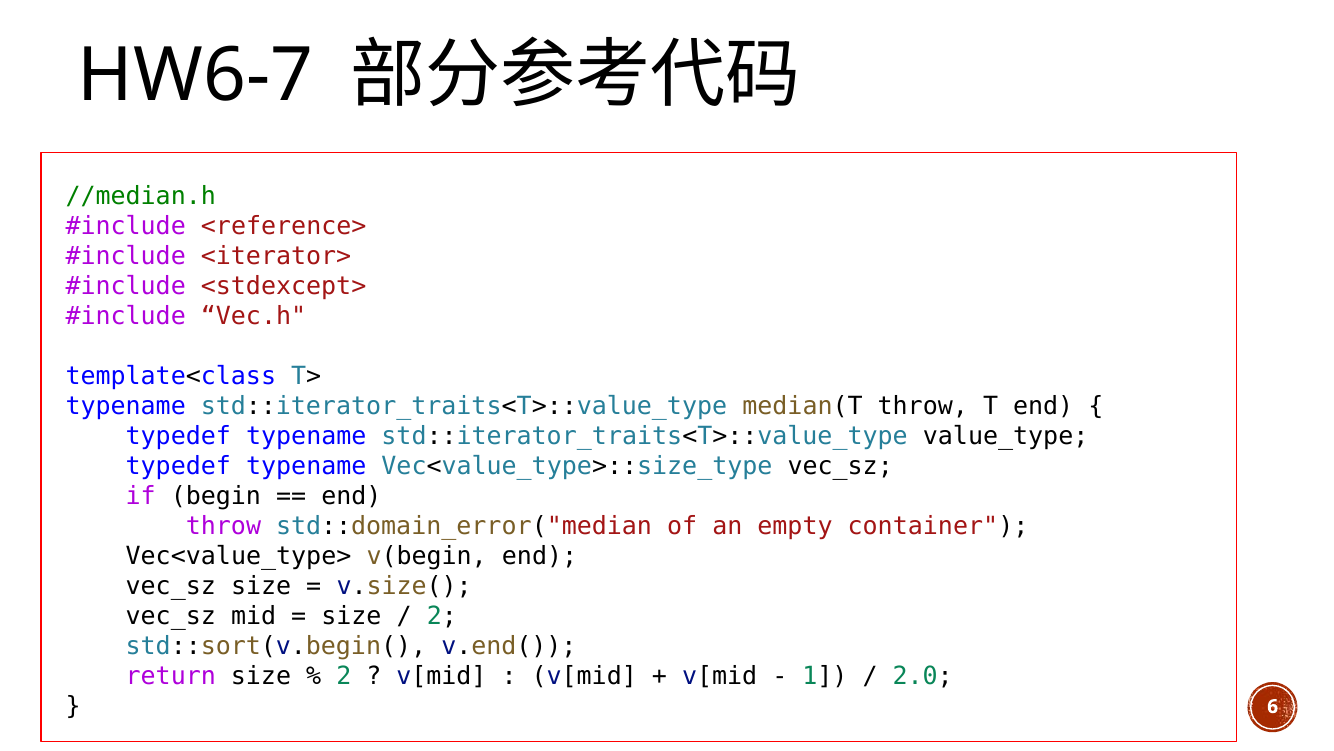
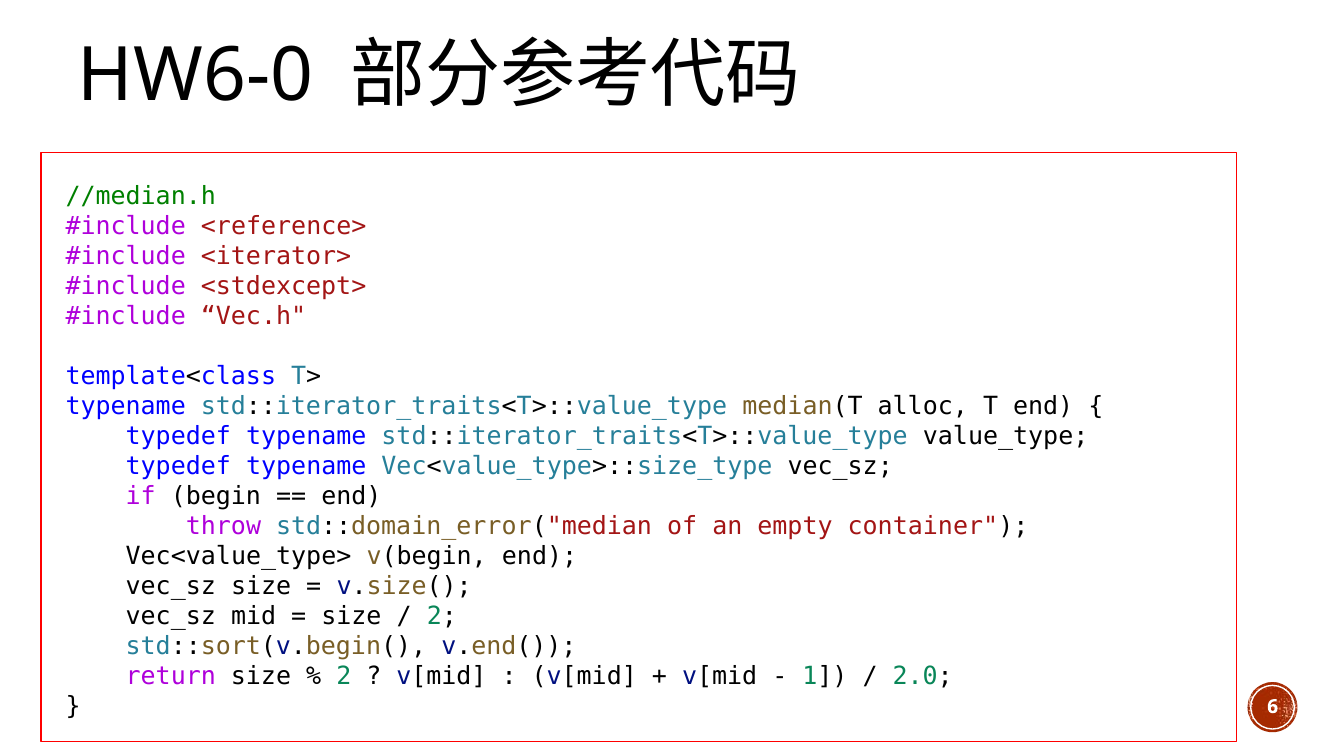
HW6-7: HW6-7 -> HW6-0
median(T throw: throw -> alloc
